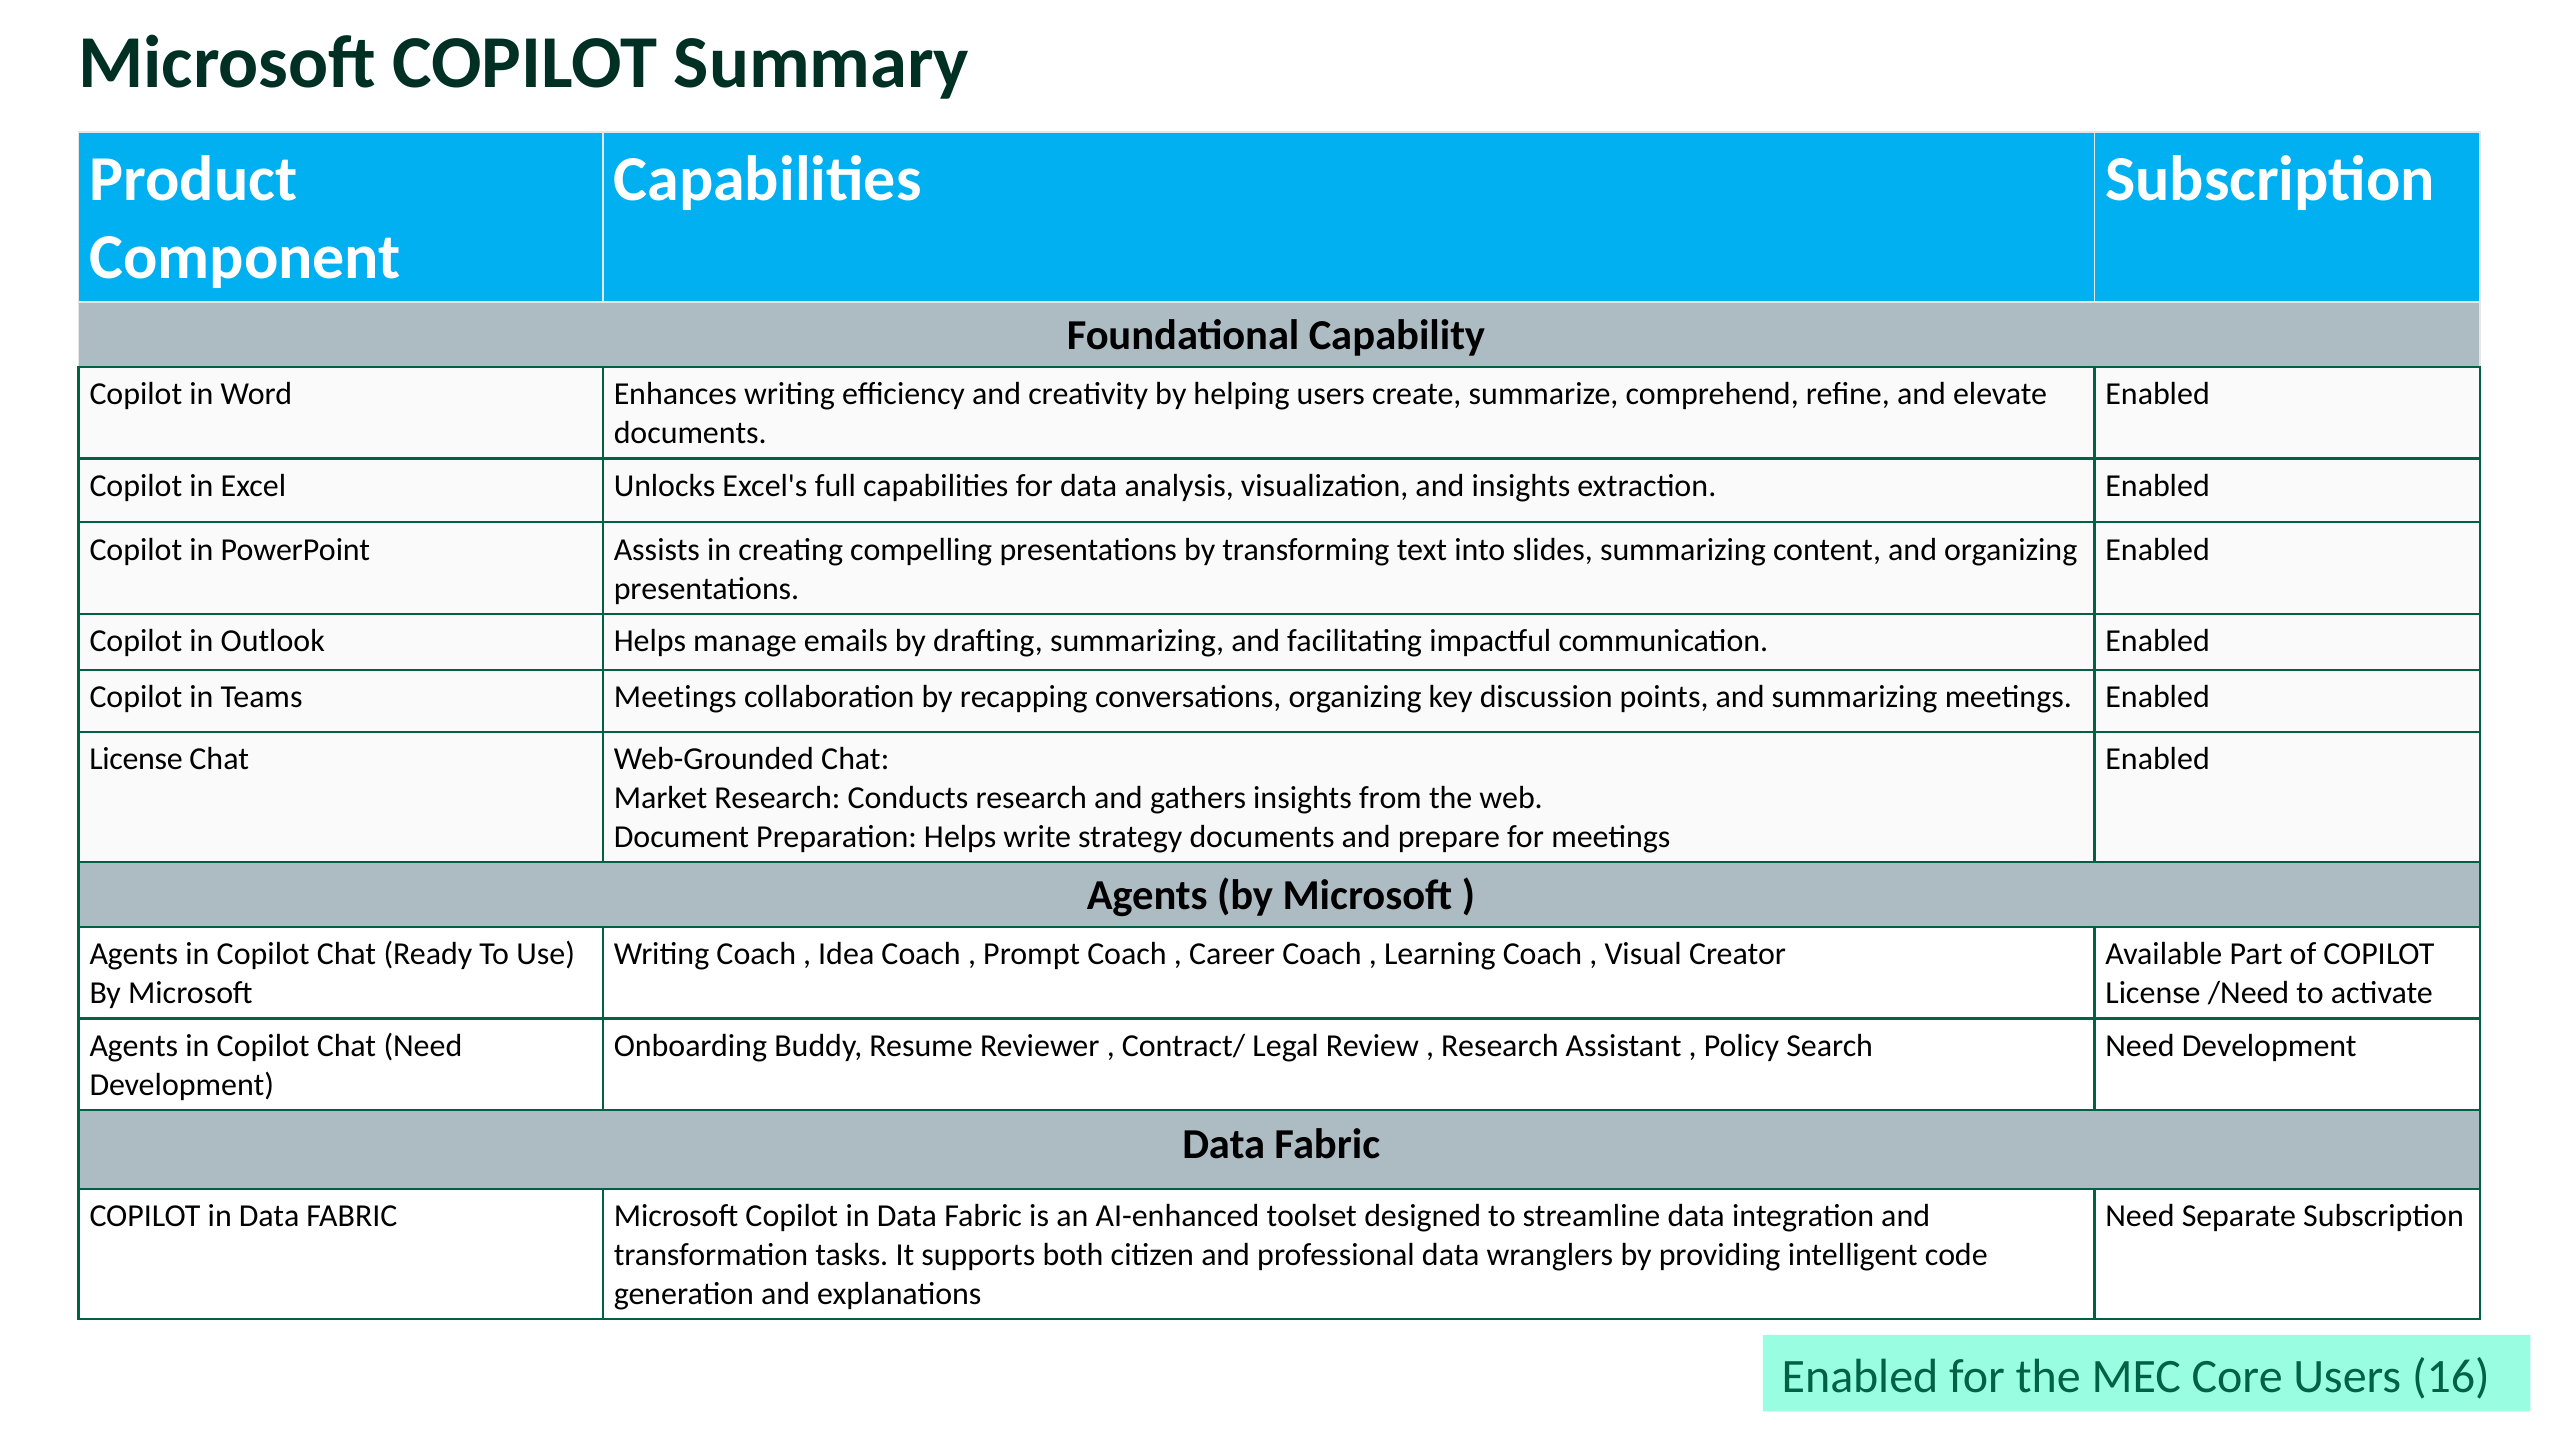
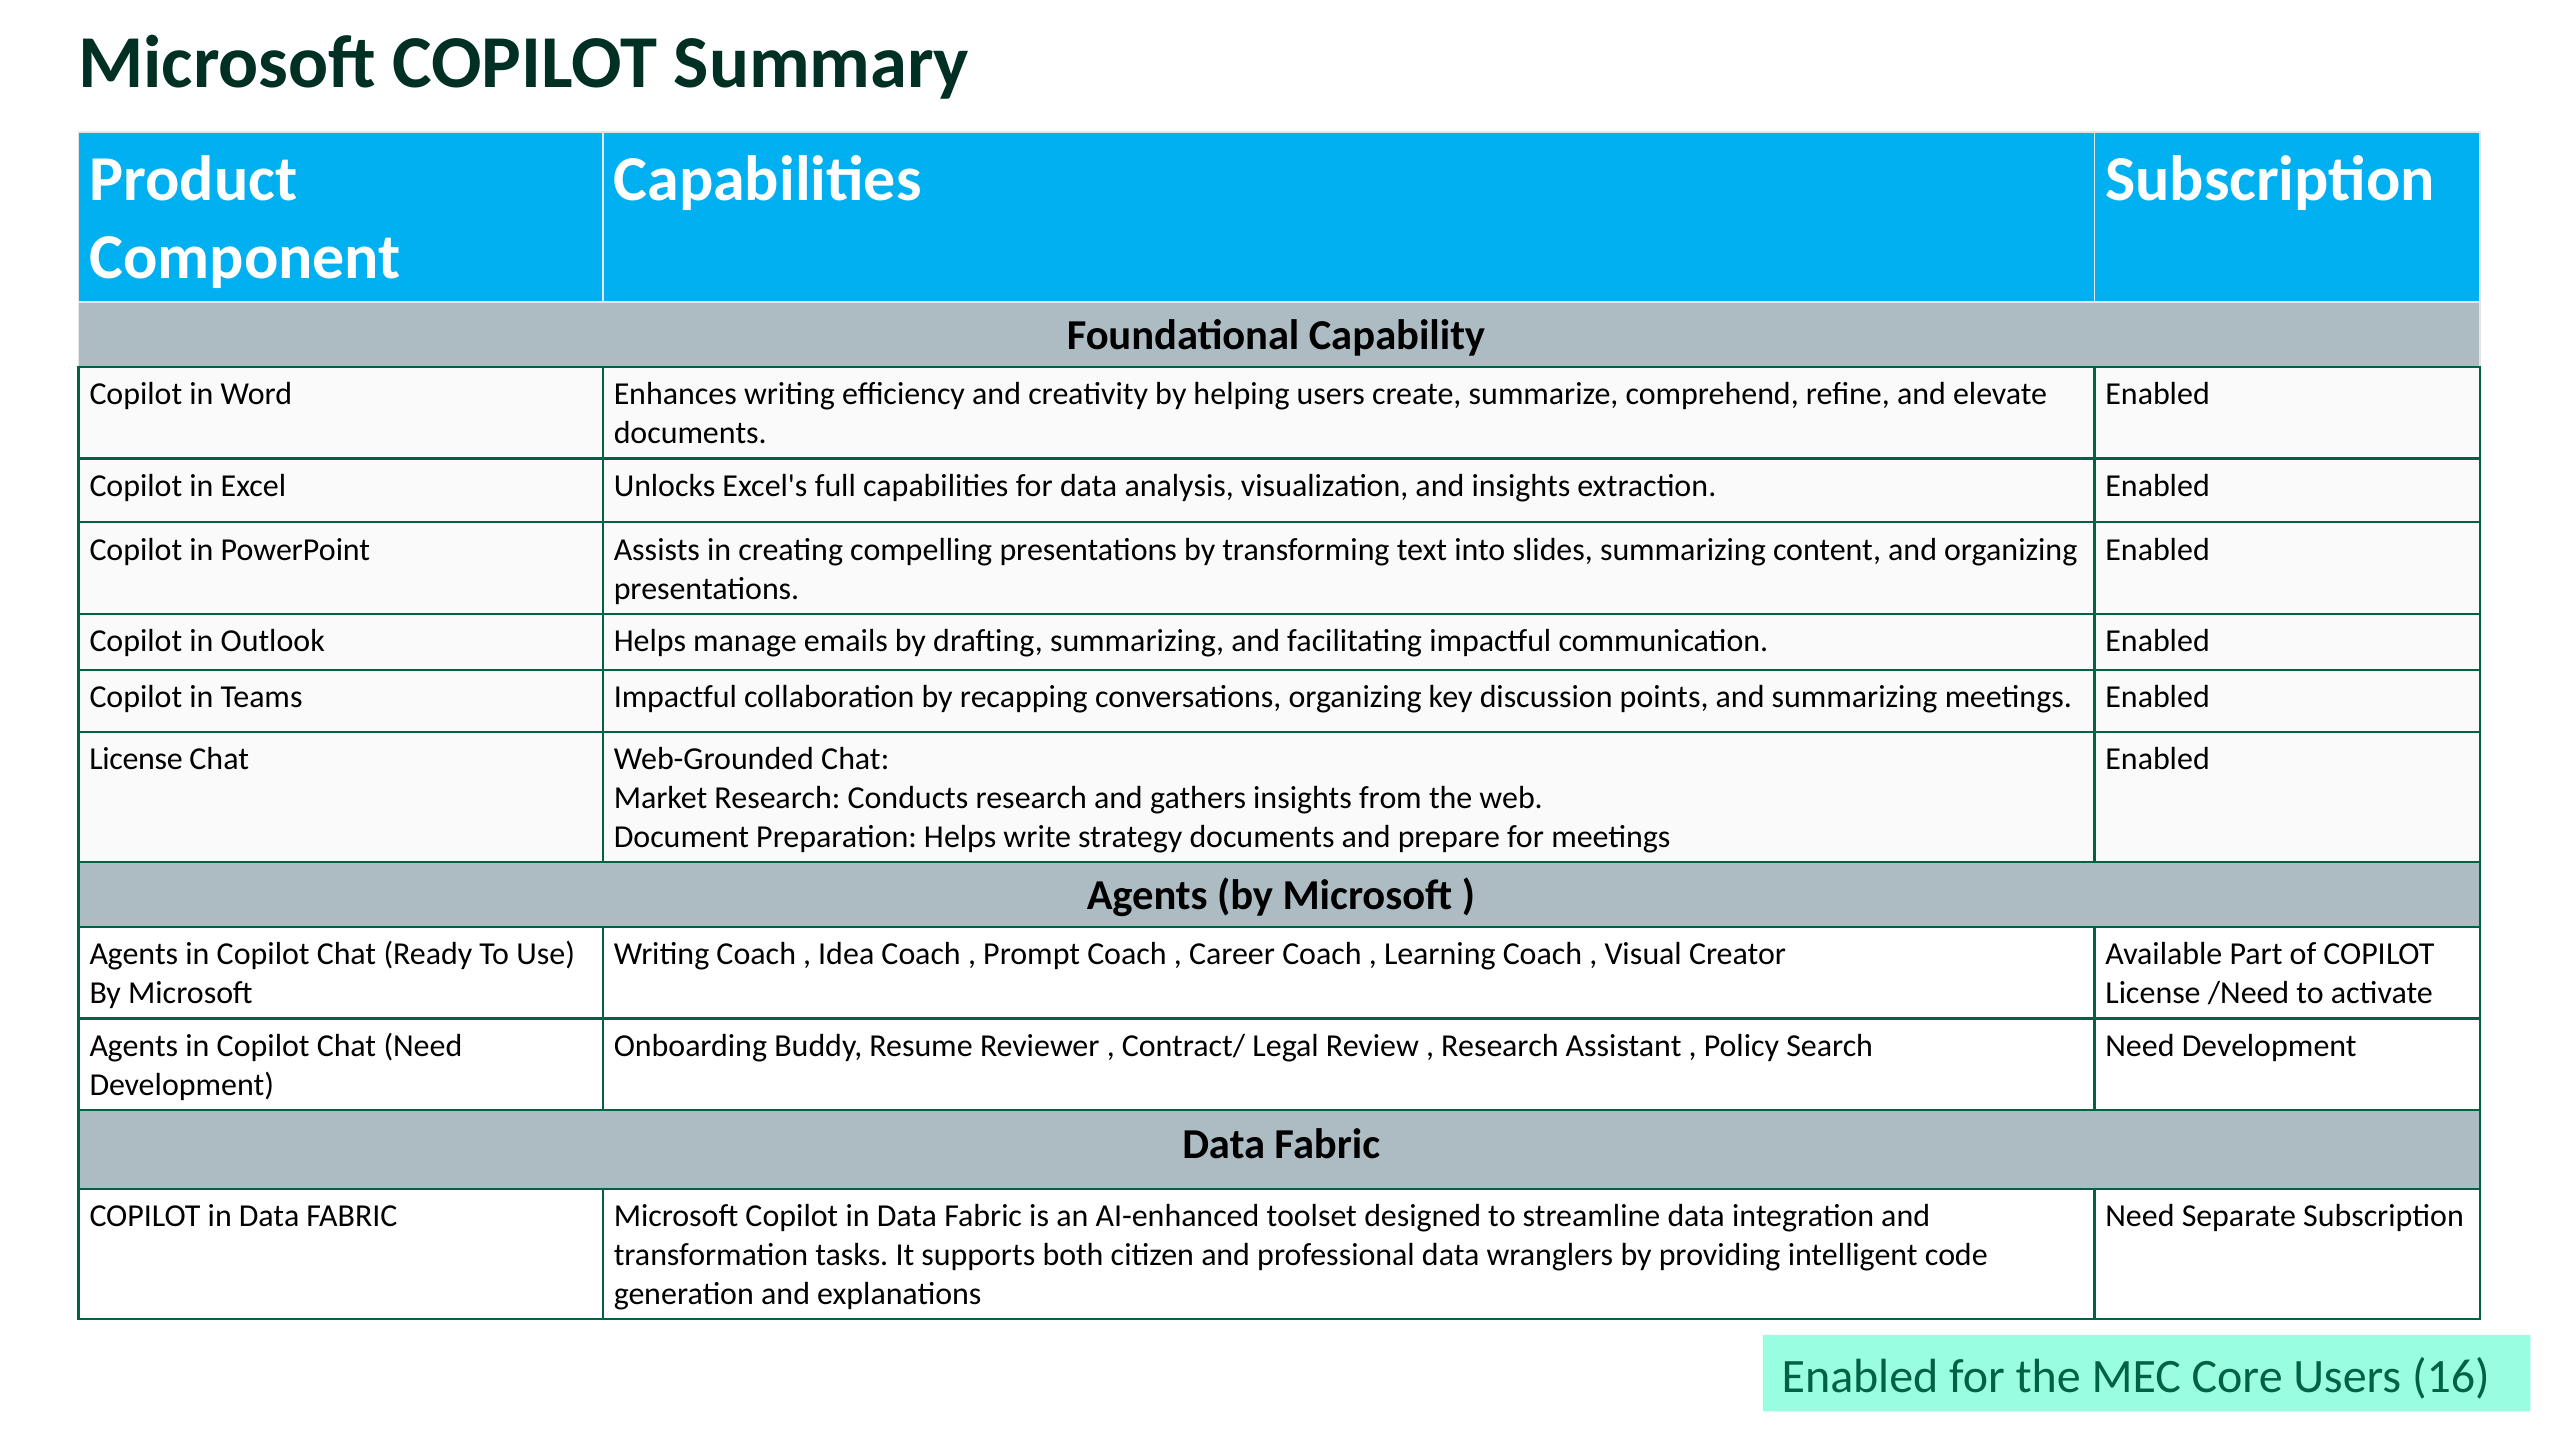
Teams Meetings: Meetings -> Impactful
